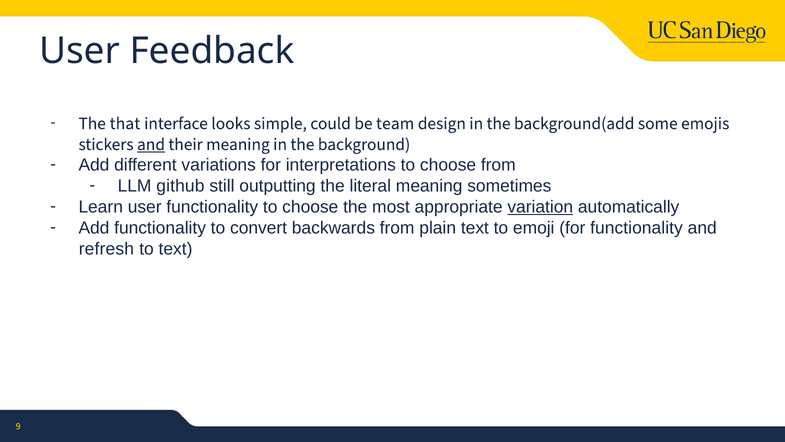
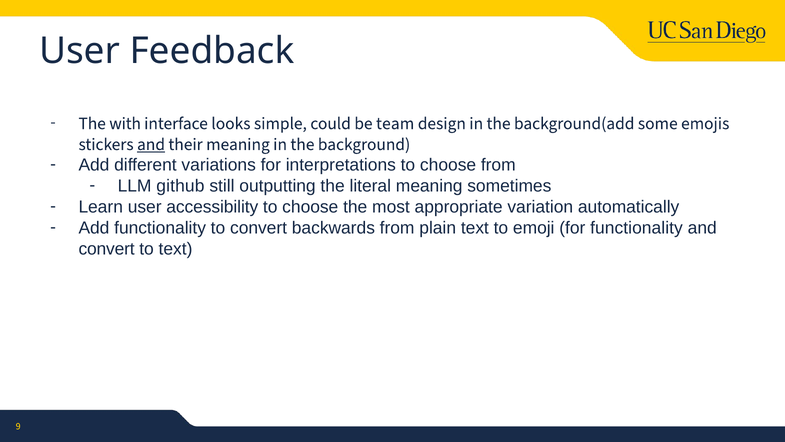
that: that -> with
user functionality: functionality -> accessibility
variation underline: present -> none
refresh at (106, 249): refresh -> convert
